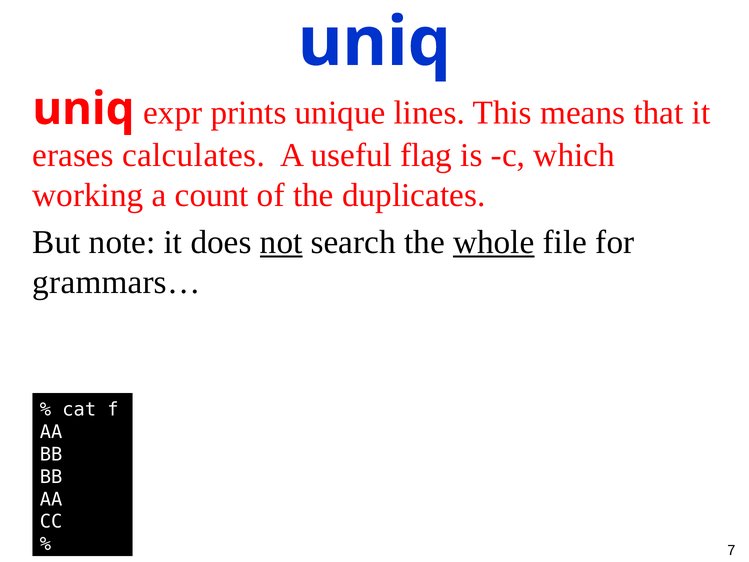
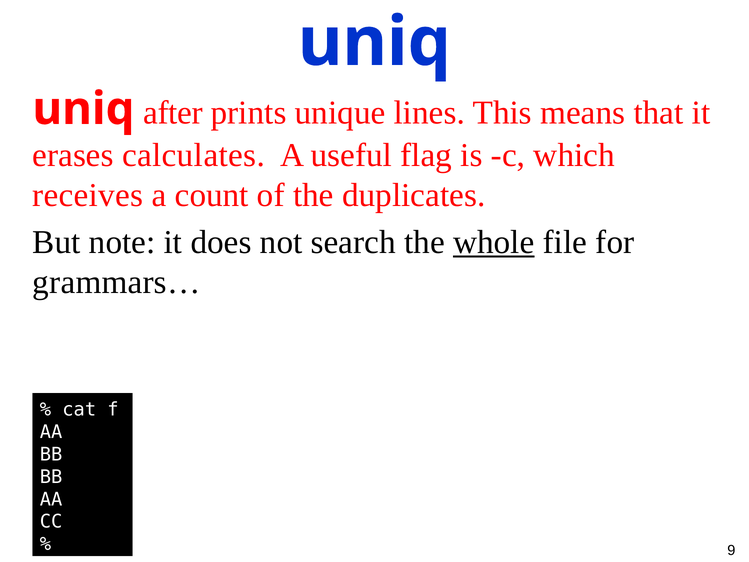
expr: expr -> after
working: working -> receives
not underline: present -> none
7: 7 -> 9
